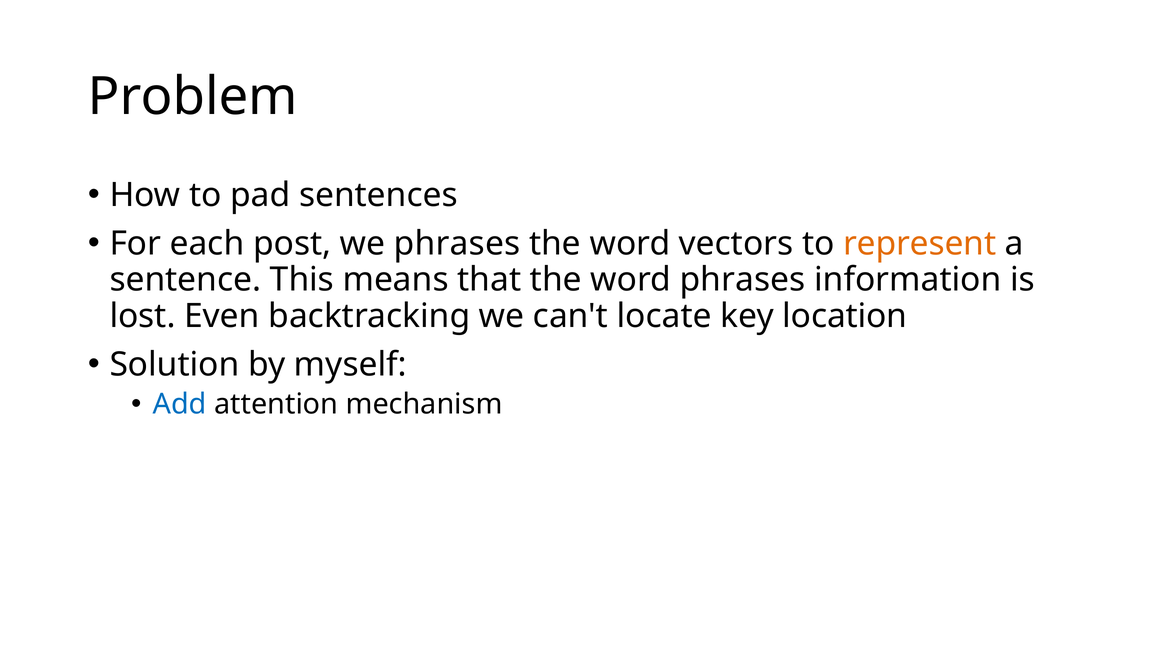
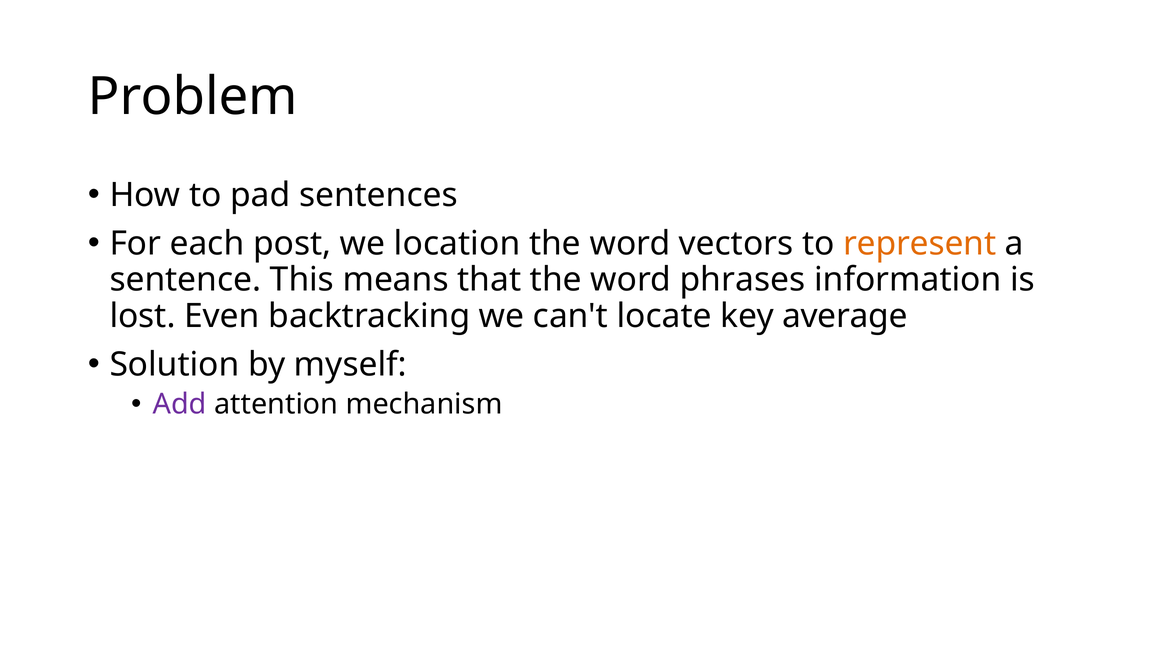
we phrases: phrases -> location
location: location -> average
Add colour: blue -> purple
